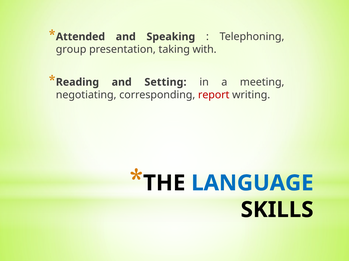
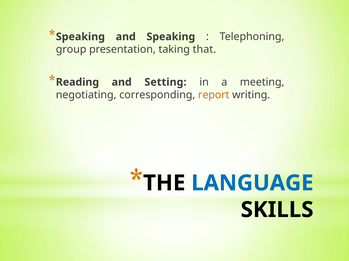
Attended at (80, 37): Attended -> Speaking
with: with -> that
report colour: red -> orange
